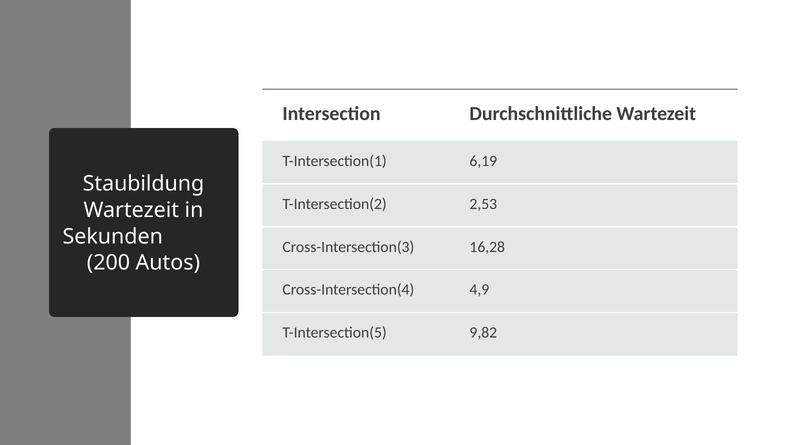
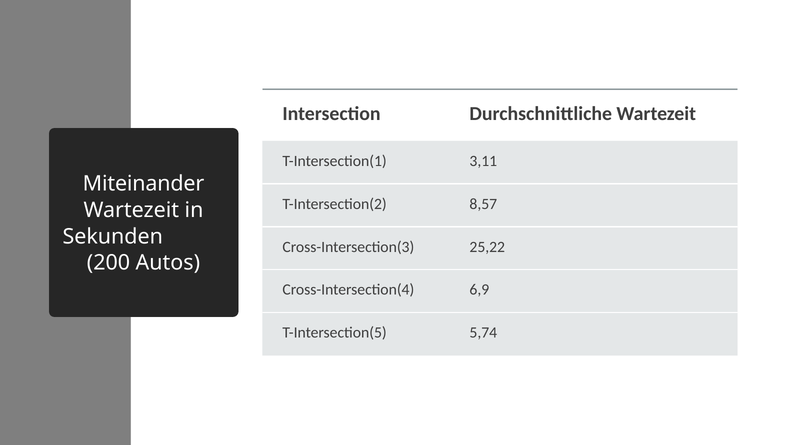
6,19: 6,19 -> 3,11
Staubildung: Staubildung -> Miteinander
2,53: 2,53 -> 8,57
16,28: 16,28 -> 25,22
4,9: 4,9 -> 6,9
9,82: 9,82 -> 5,74
